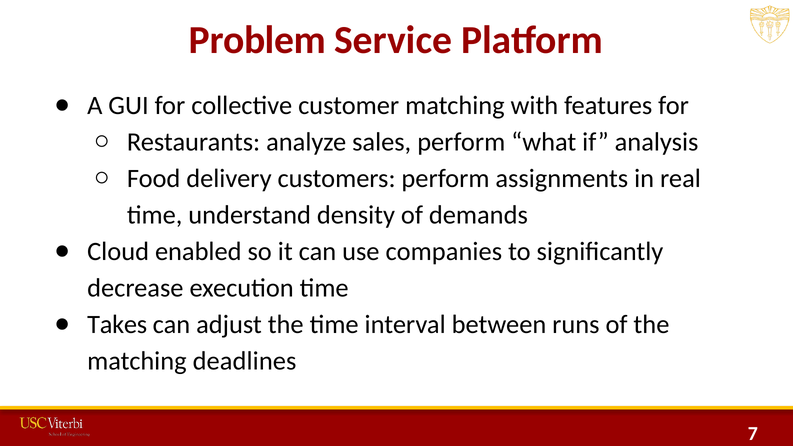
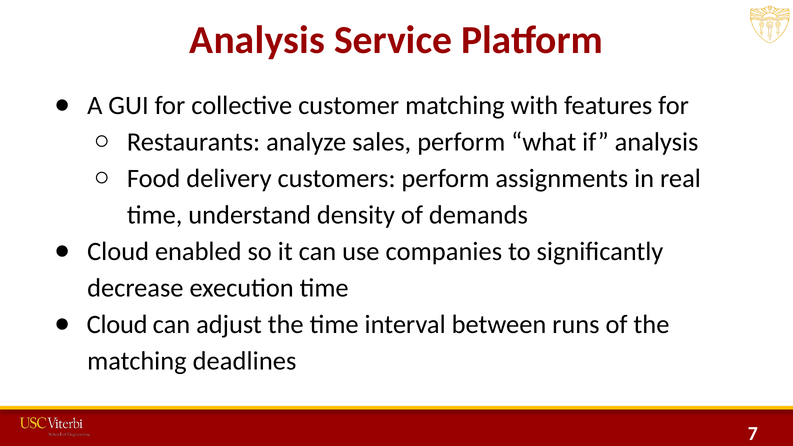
Problem at (257, 40): Problem -> Analysis
Takes at (117, 325): Takes -> Cloud
